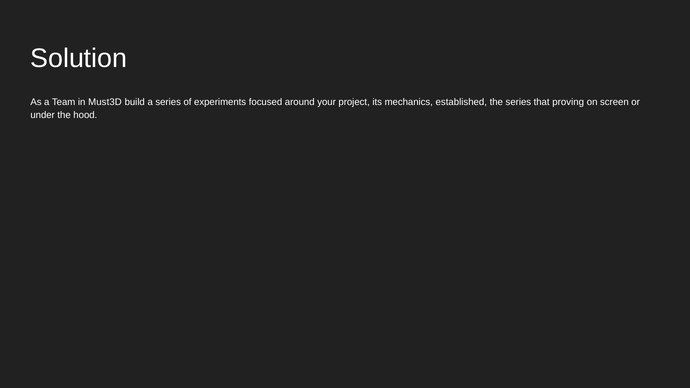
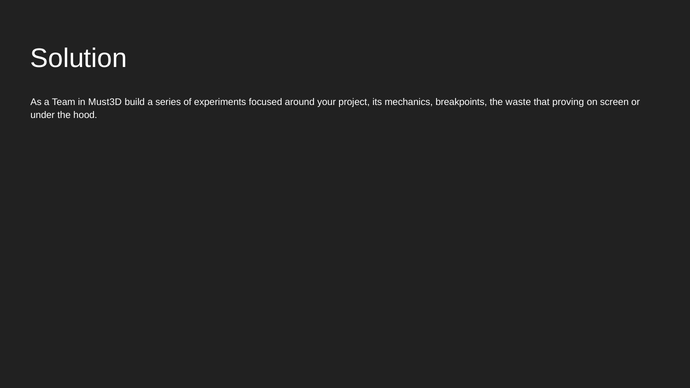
established: established -> breakpoints
the series: series -> waste
